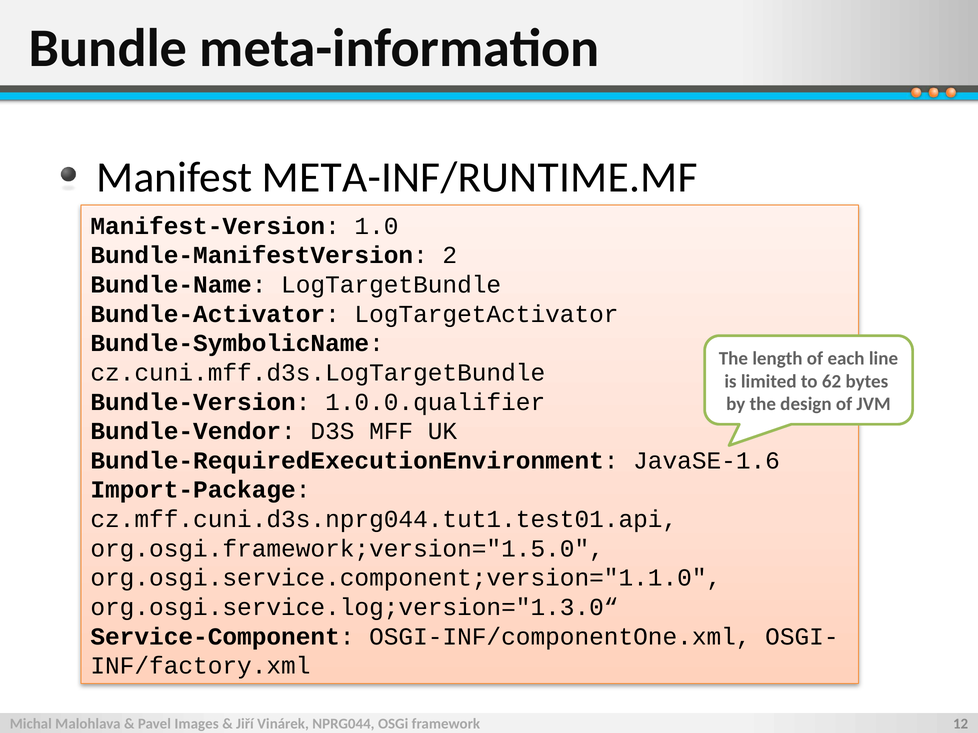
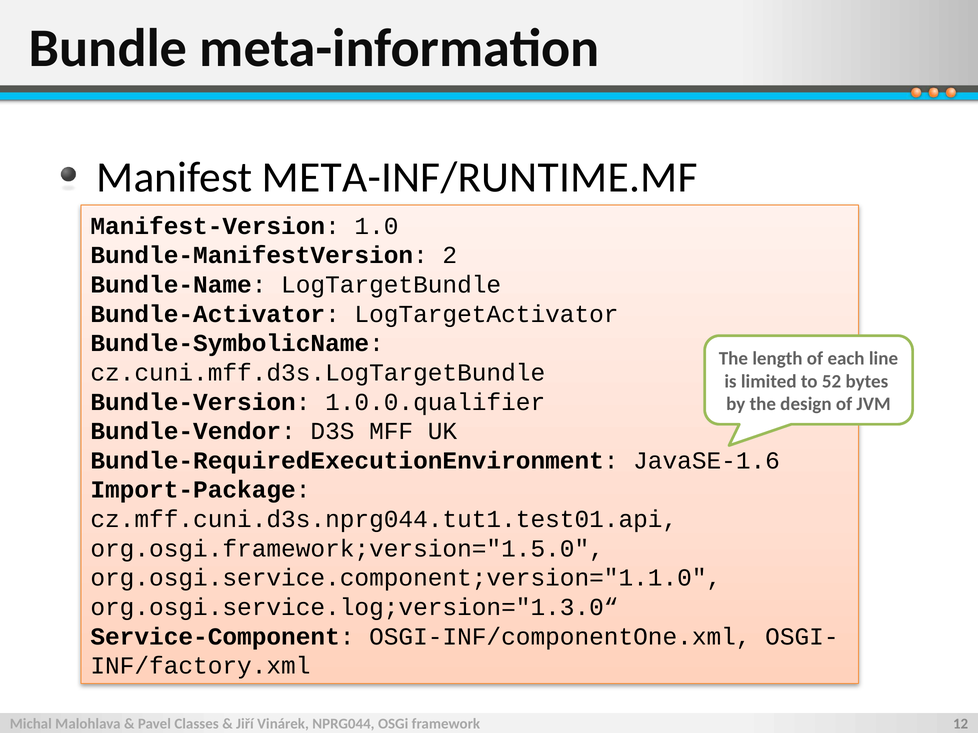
62: 62 -> 52
Images: Images -> Classes
